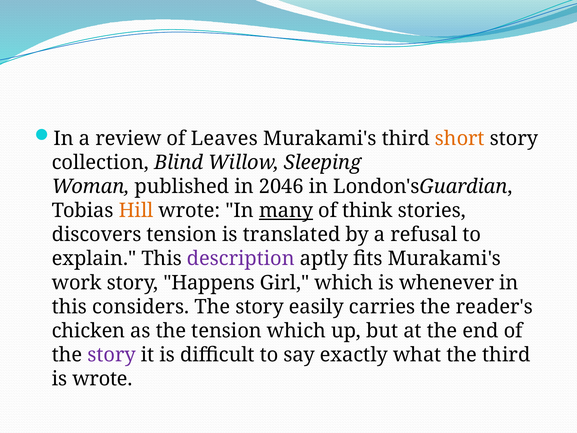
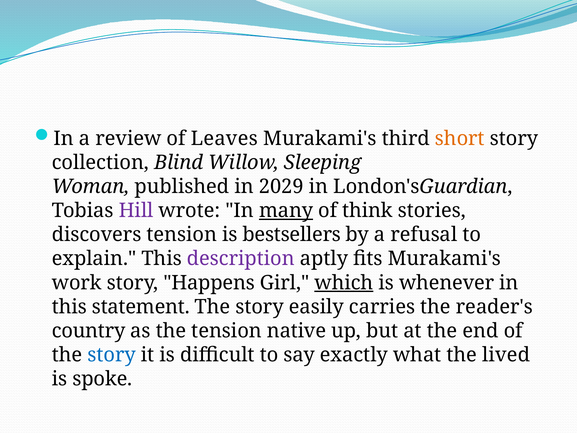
2046: 2046 -> 2029
Hill colour: orange -> purple
translated: translated -> bestsellers
which at (344, 283) underline: none -> present
considers: considers -> statement
chicken: chicken -> country
tension which: which -> native
story at (112, 355) colour: purple -> blue
the third: third -> lived
is wrote: wrote -> spoke
